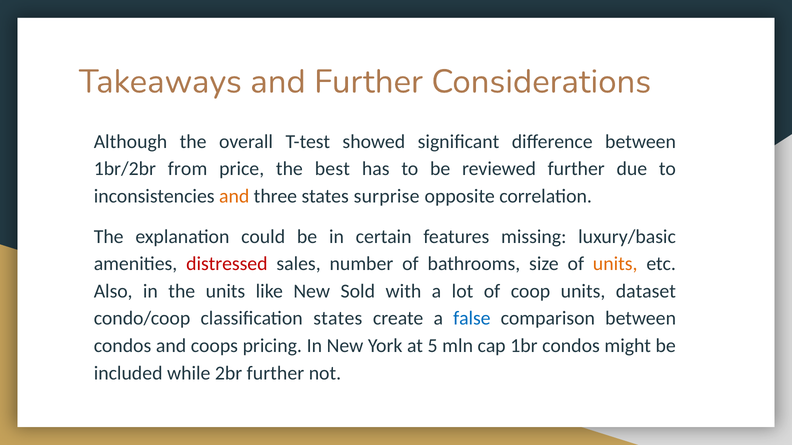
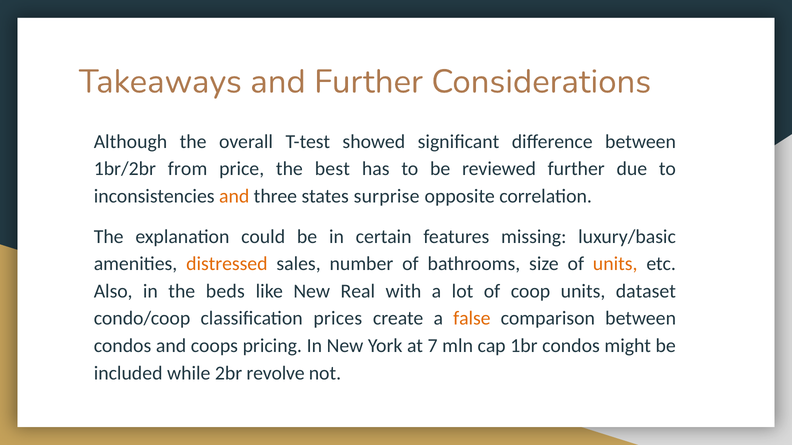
distressed colour: red -> orange
the units: units -> beds
Sold: Sold -> Real
classification states: states -> prices
false colour: blue -> orange
5: 5 -> 7
2br further: further -> revolve
